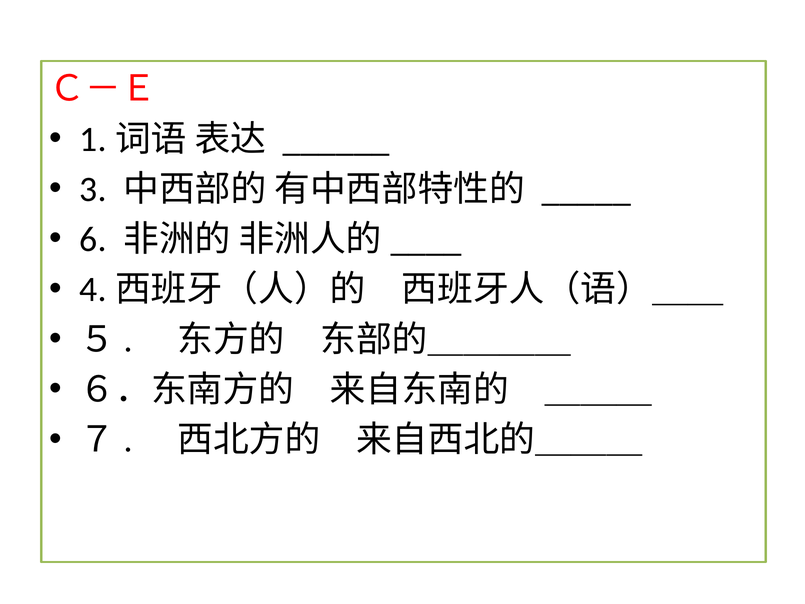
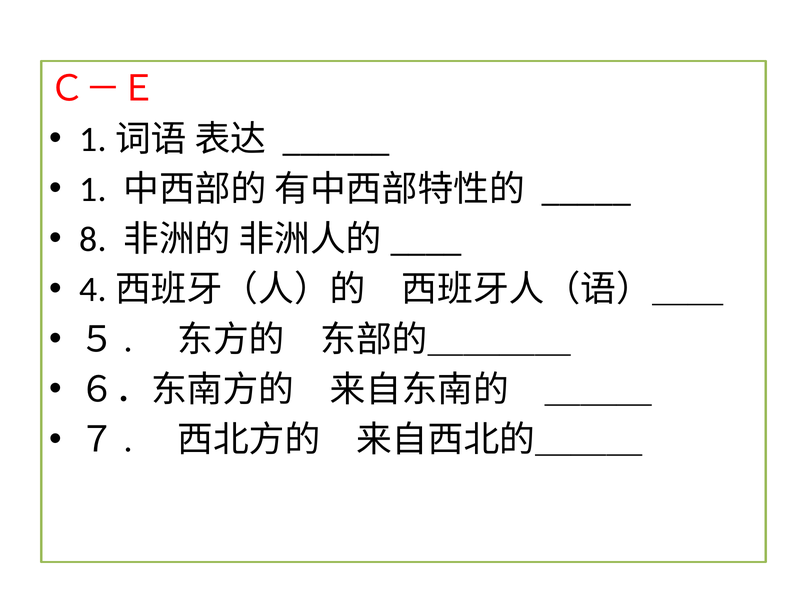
3: 3 -> 1
6: 6 -> 8
